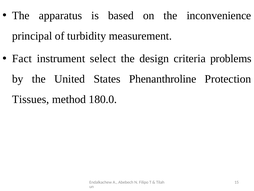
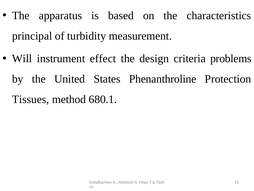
inconvenience: inconvenience -> characteristics
Fact: Fact -> Will
select: select -> effect
180.0: 180.0 -> 680.1
